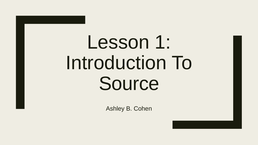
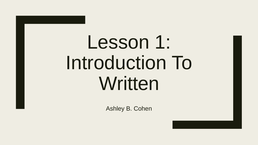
Source: Source -> Written
